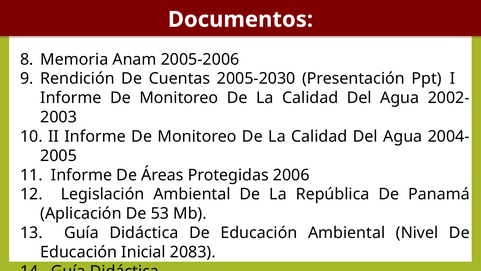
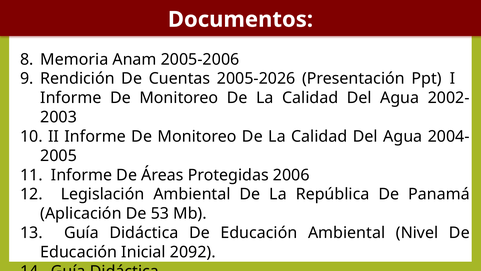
2005-2030: 2005-2030 -> 2005-2026
2083: 2083 -> 2092
